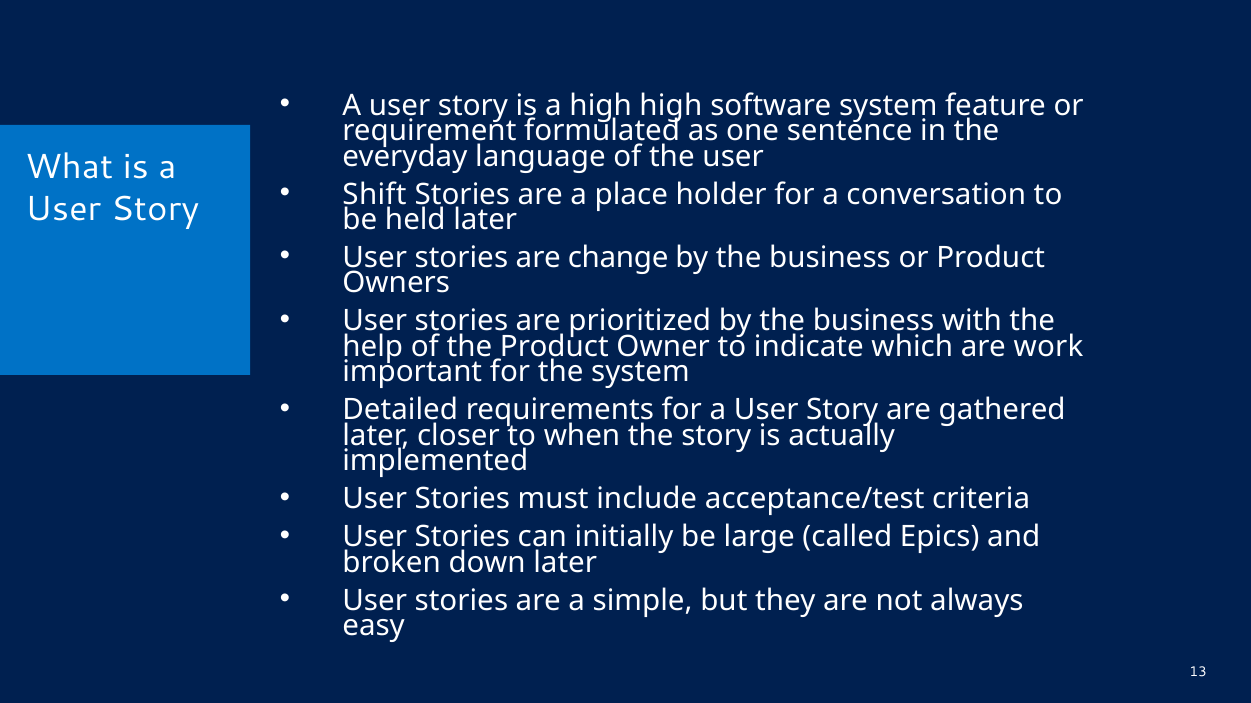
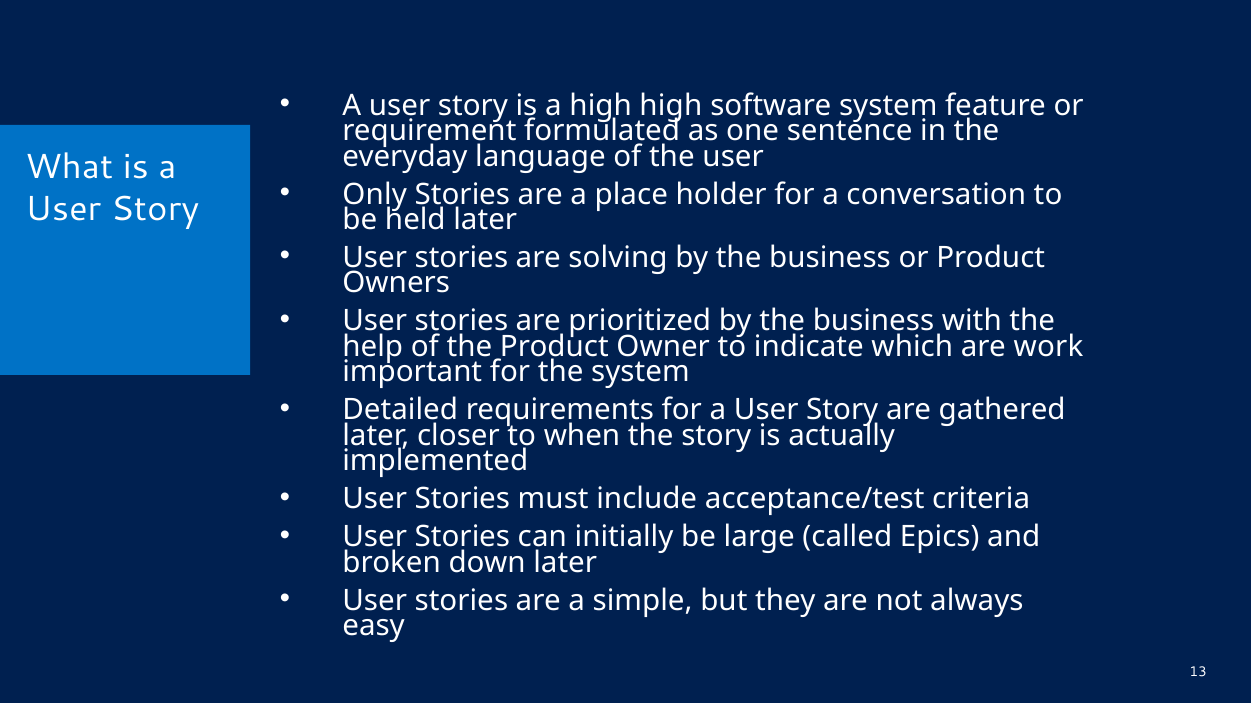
Shift: Shift -> Only
change: change -> solving
